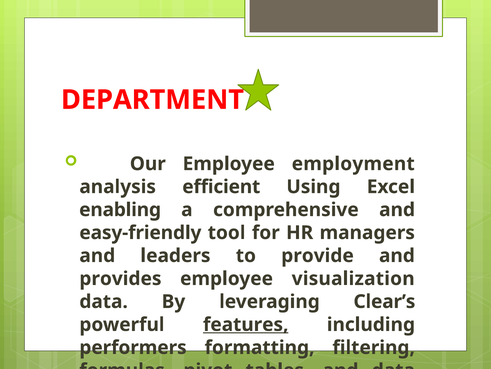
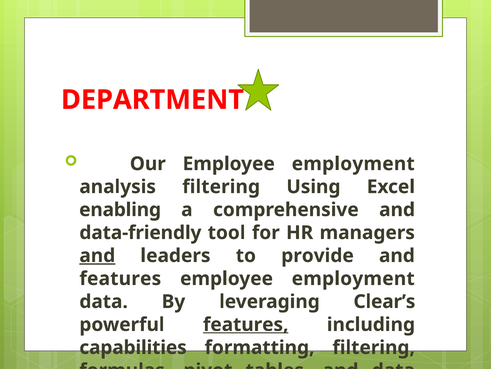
analysis efficient: efficient -> filtering
easy-friendly: easy-friendly -> data-friendly
and at (97, 255) underline: none -> present
provides at (120, 278): provides -> features
visualization at (353, 278): visualization -> employment
performers: performers -> capabilities
